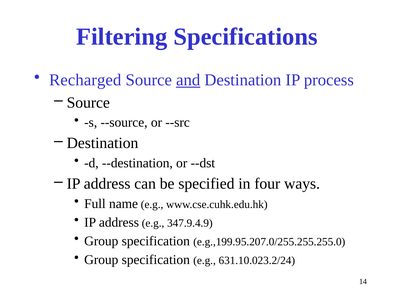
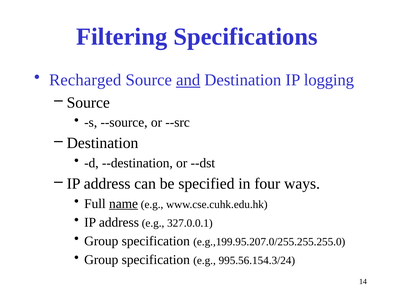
process: process -> logging
name underline: none -> present
347.9.4.9: 347.9.4.9 -> 327.0.0.1
631.10.023.2/24: 631.10.023.2/24 -> 995.56.154.3/24
